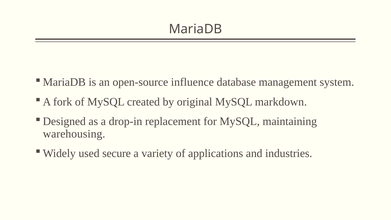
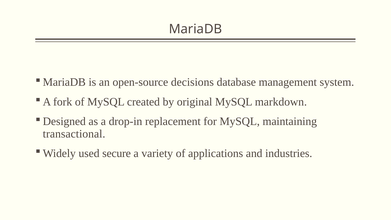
influence: influence -> decisions
warehousing: warehousing -> transactional
